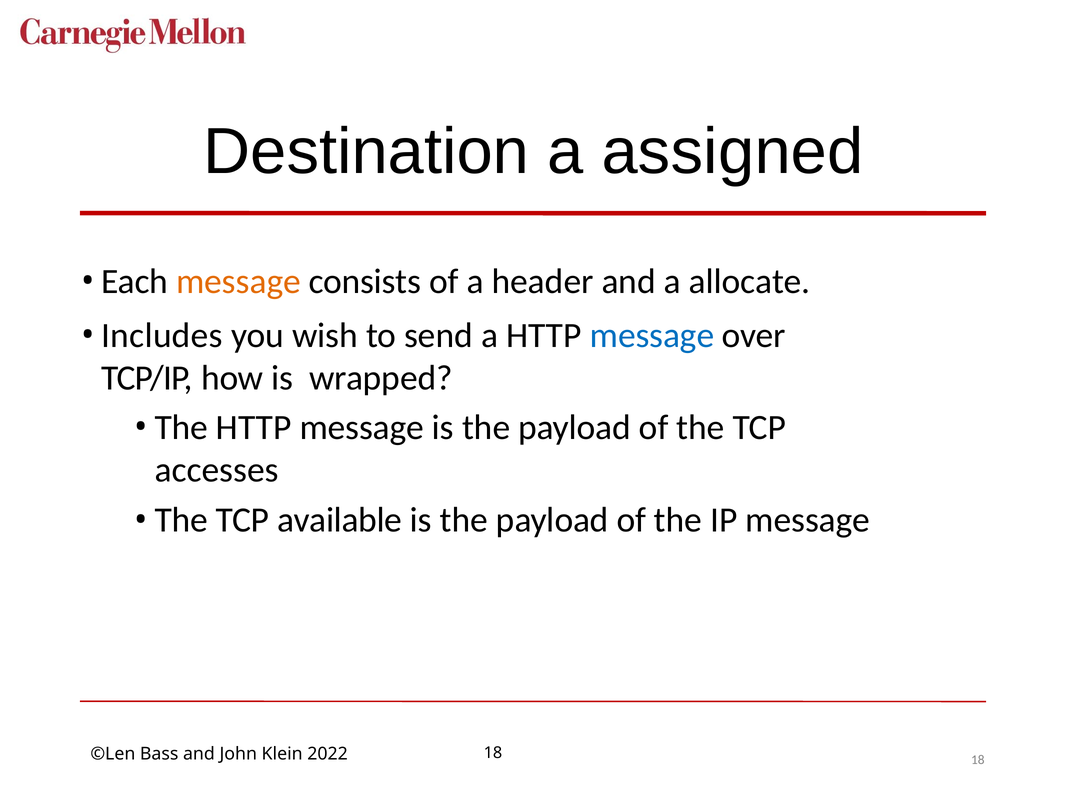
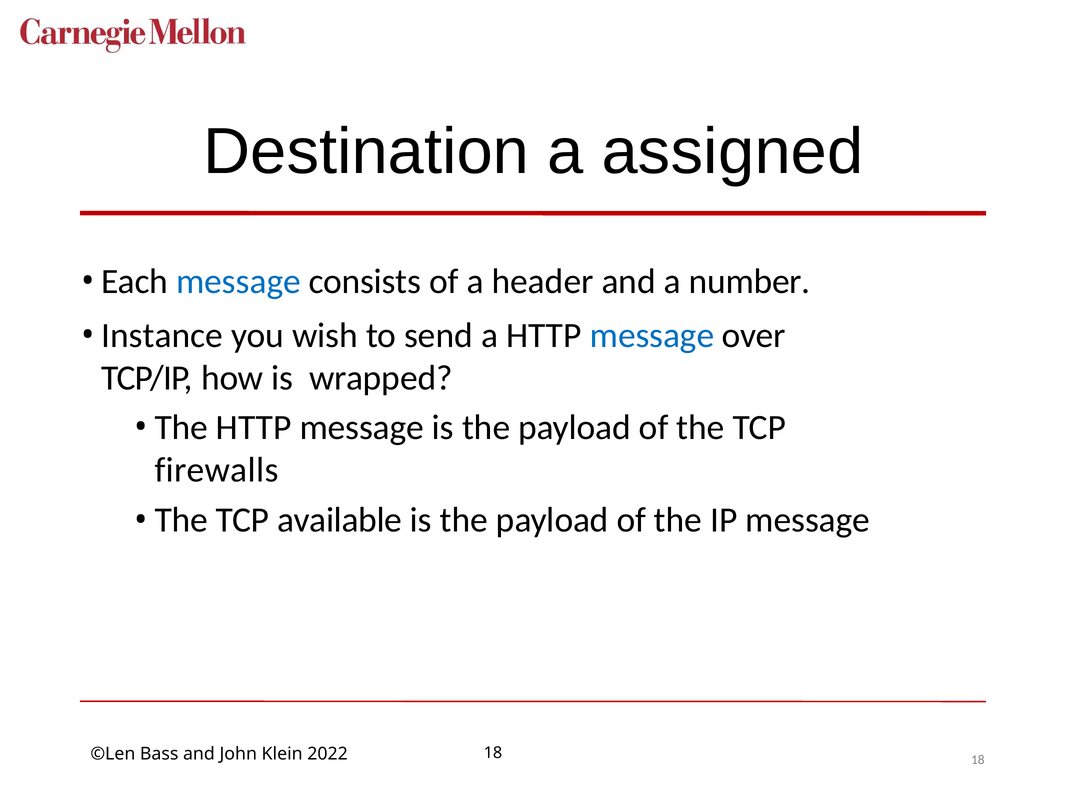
message at (238, 282) colour: orange -> blue
allocate: allocate -> number
Includes: Includes -> Instance
accesses: accesses -> firewalls
